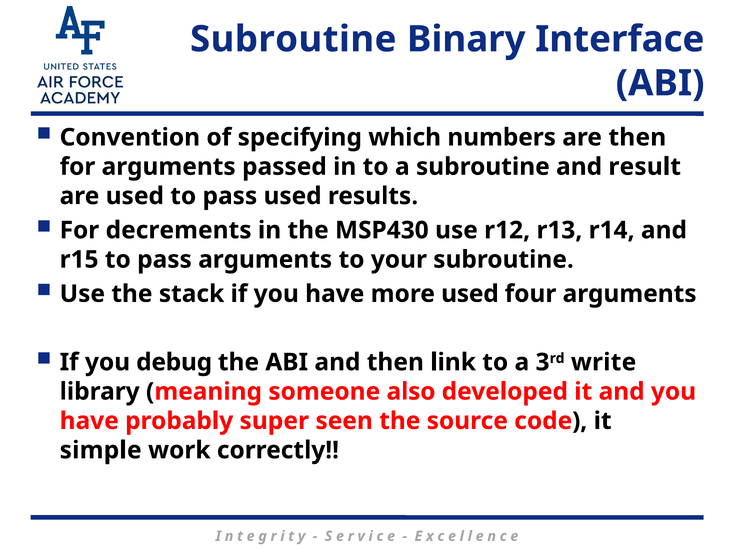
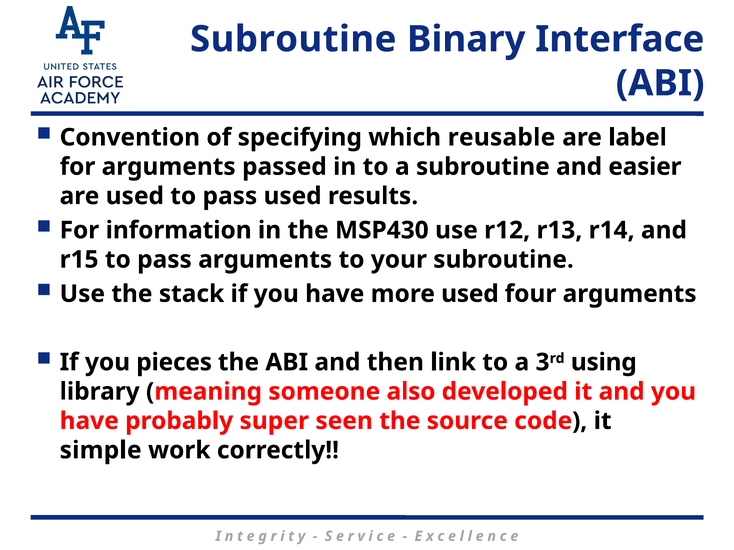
numbers: numbers -> reusable
are then: then -> label
result: result -> easier
decrements: decrements -> information
debug: debug -> pieces
write: write -> using
